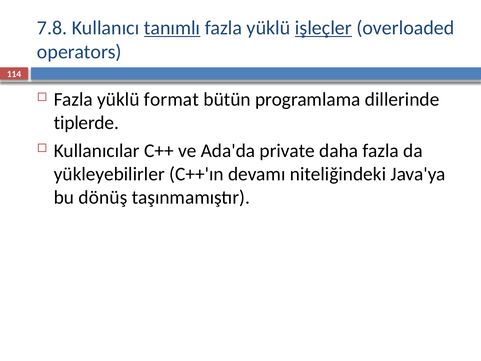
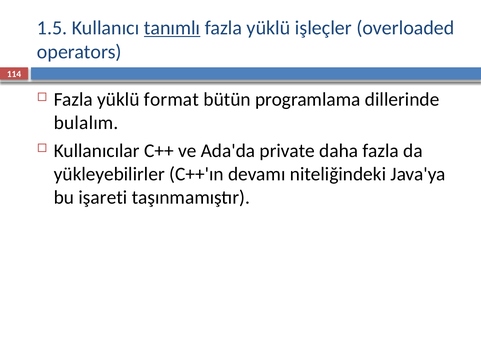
7.8: 7.8 -> 1.5
işleçler underline: present -> none
tiplerde: tiplerde -> bulalım
dönüş: dönüş -> işareti
